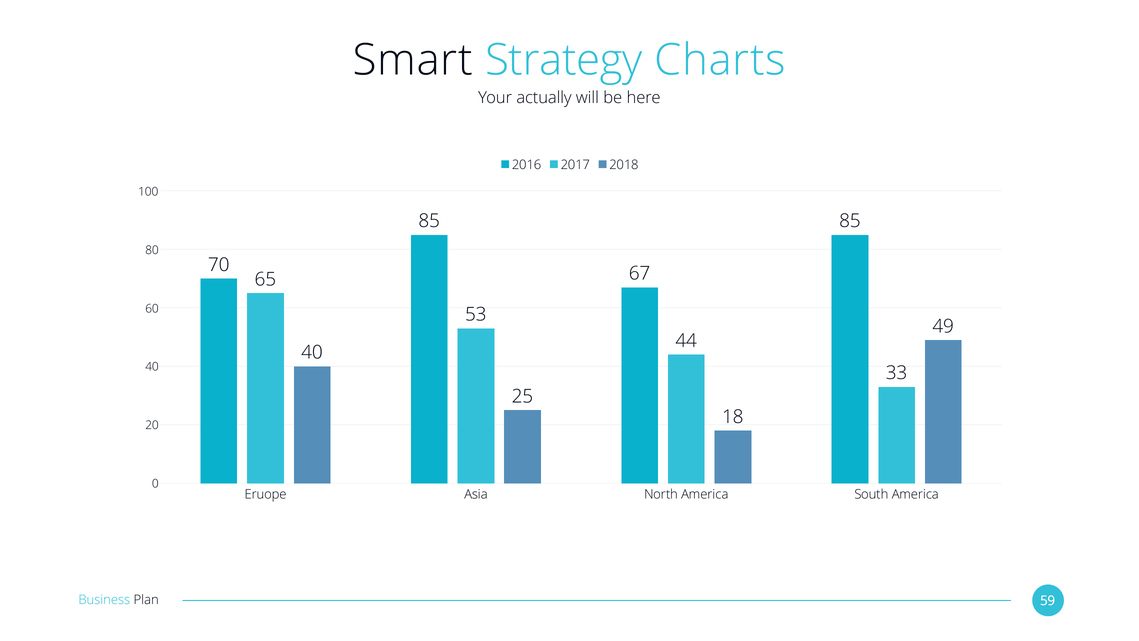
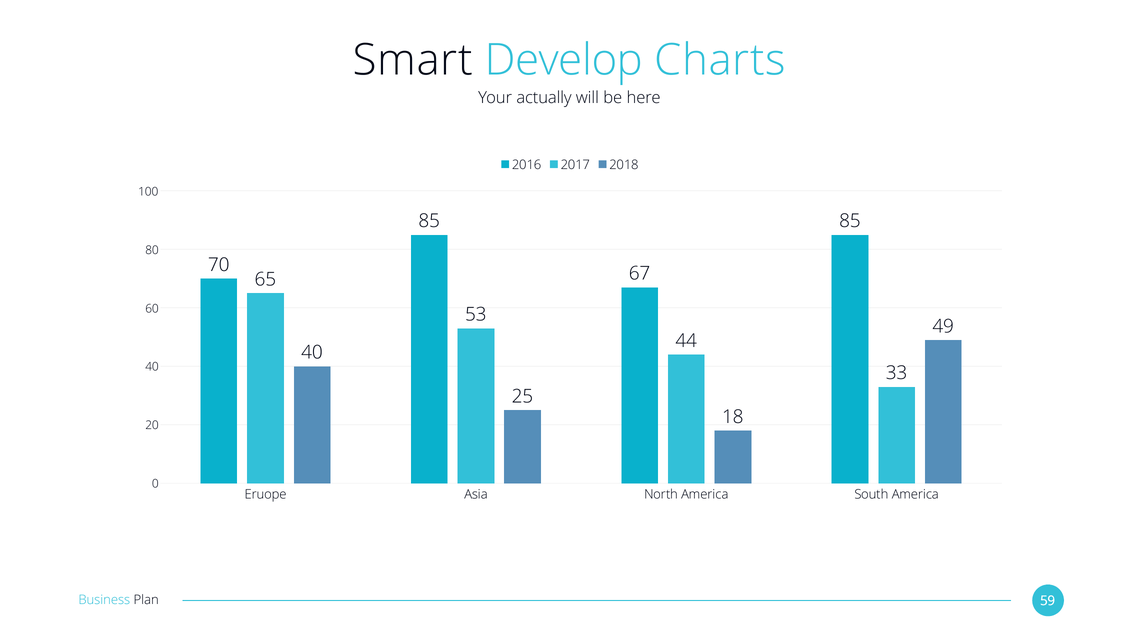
Strategy: Strategy -> Develop
